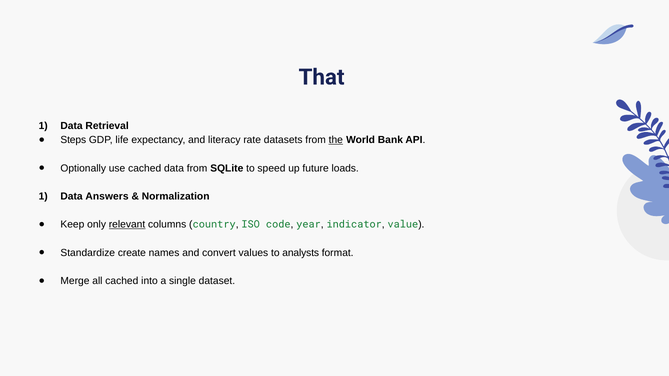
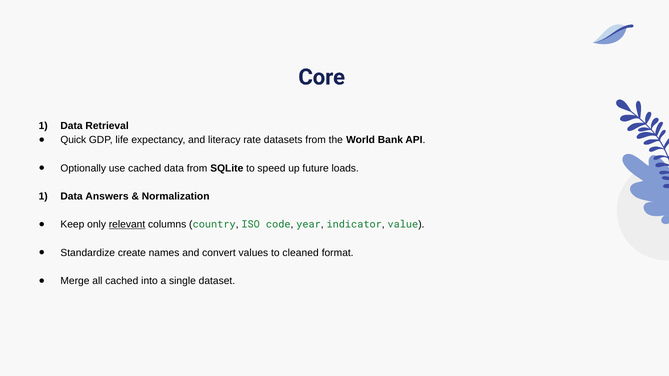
That: That -> Core
Steps: Steps -> Quick
the underline: present -> none
analysts: analysts -> cleaned
